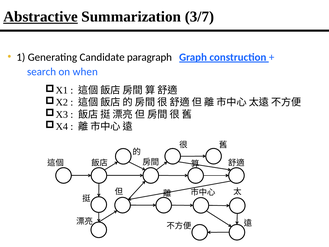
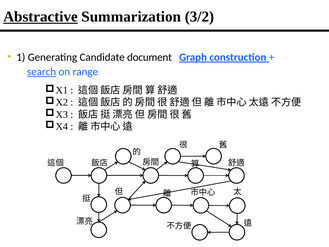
3/7: 3/7 -> 3/2
paragraph: paragraph -> document
search underline: none -> present
when: when -> range
